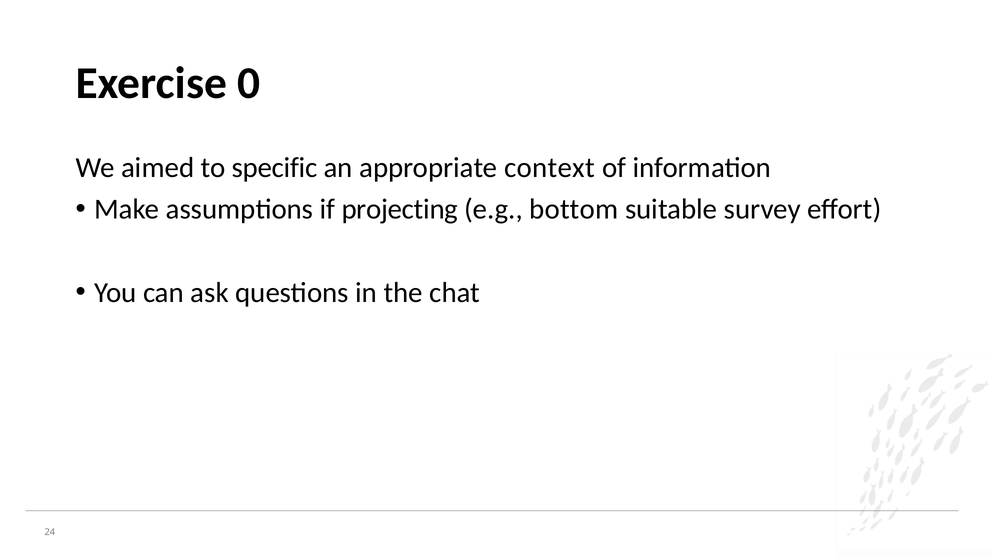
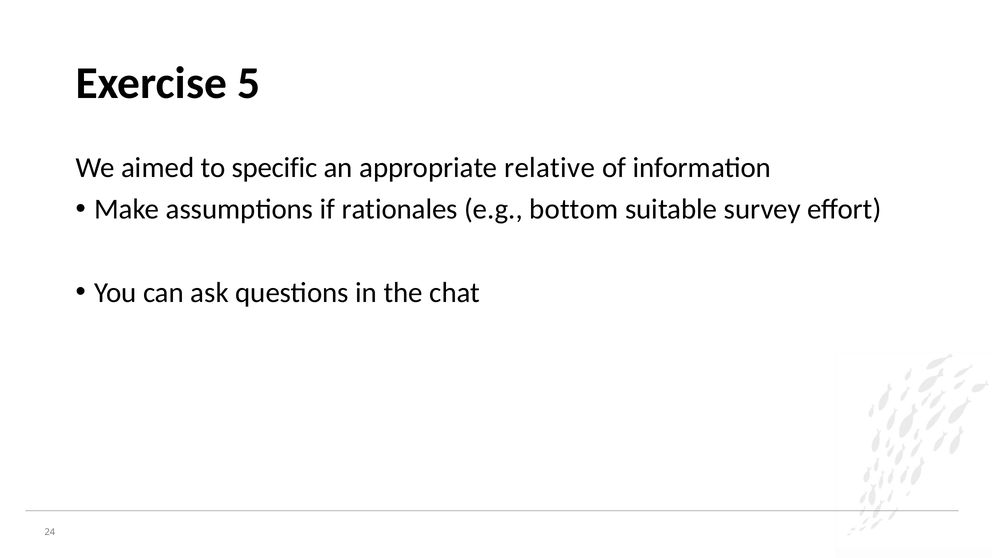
0: 0 -> 5
context: context -> relative
projecting: projecting -> rationales
